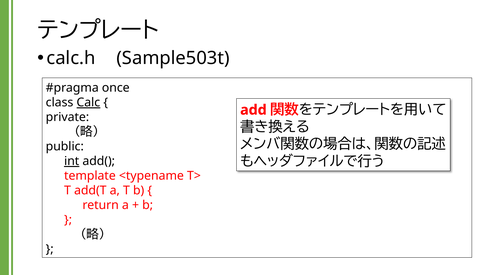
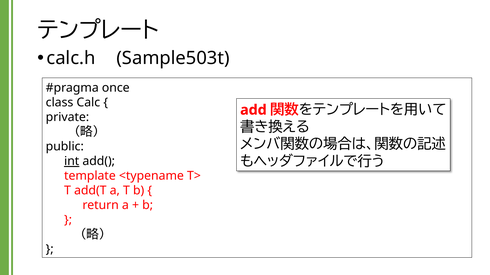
Calc underline: present -> none
